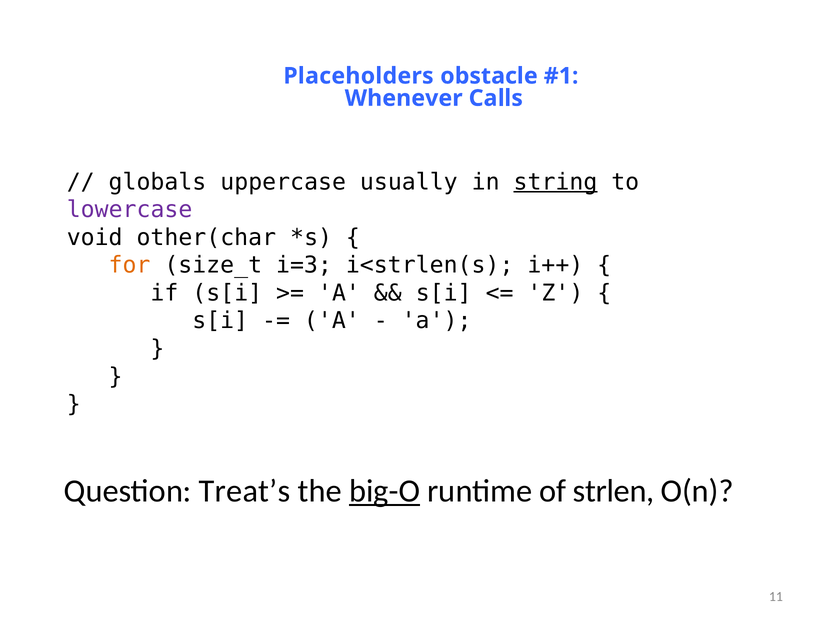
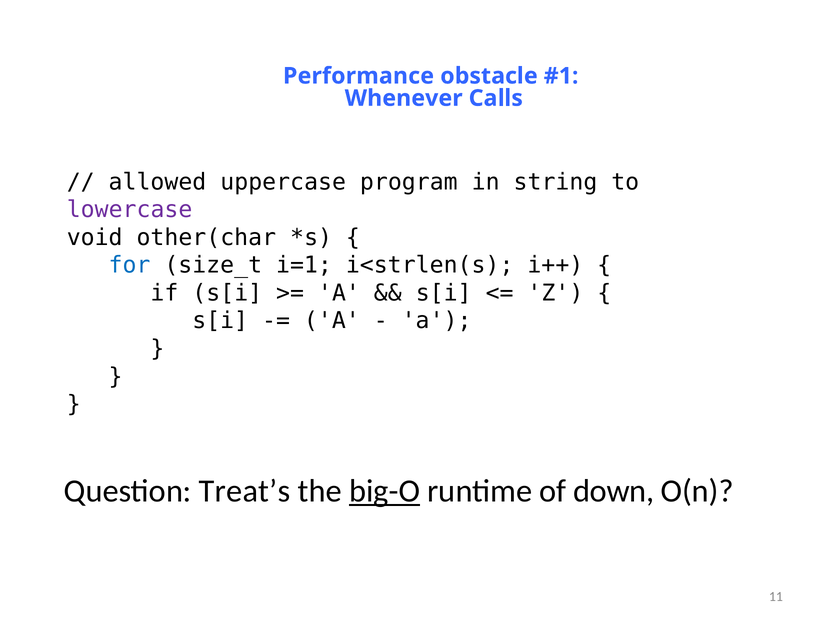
Placeholders: Placeholders -> Performance
globals: globals -> allowed
usually: usually -> program
string underline: present -> none
for colour: orange -> blue
i=3: i=3 -> i=1
strlen: strlen -> down
